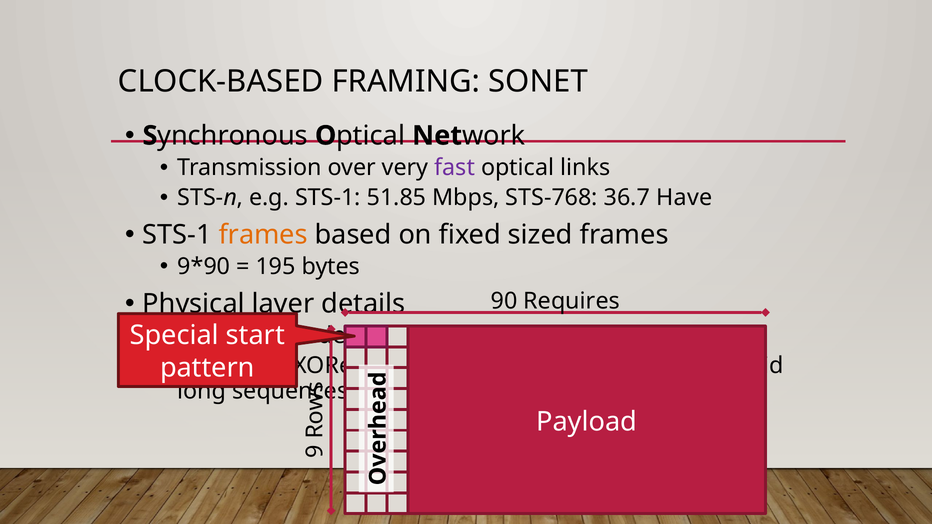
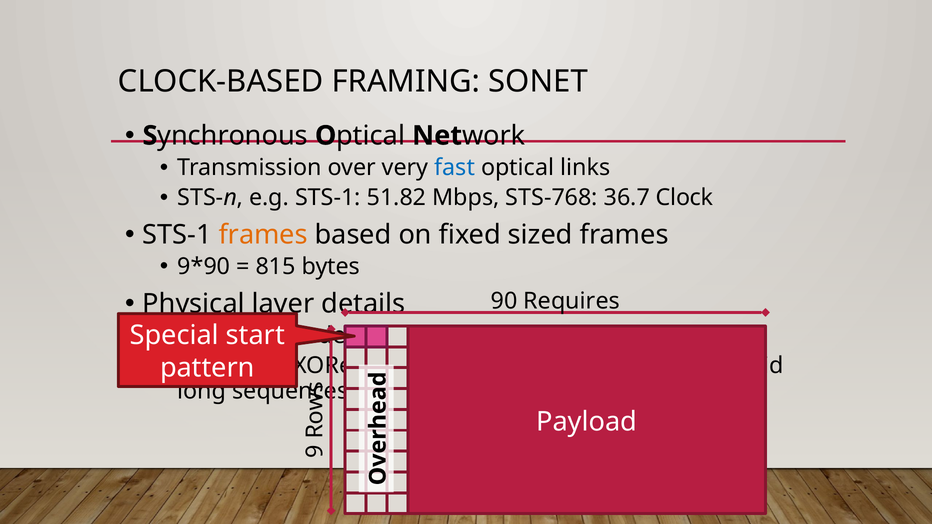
fast colour: purple -> blue
51.85: 51.85 -> 51.82
Have: Have -> Clock
195: 195 -> 815
